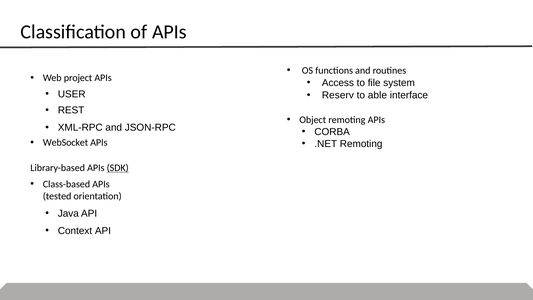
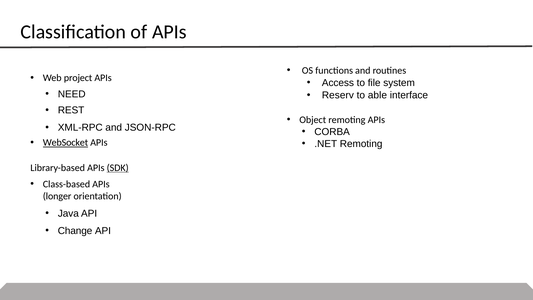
USER: USER -> NEED
WebSocket underline: none -> present
tested: tested -> longer
Context: Context -> Change
